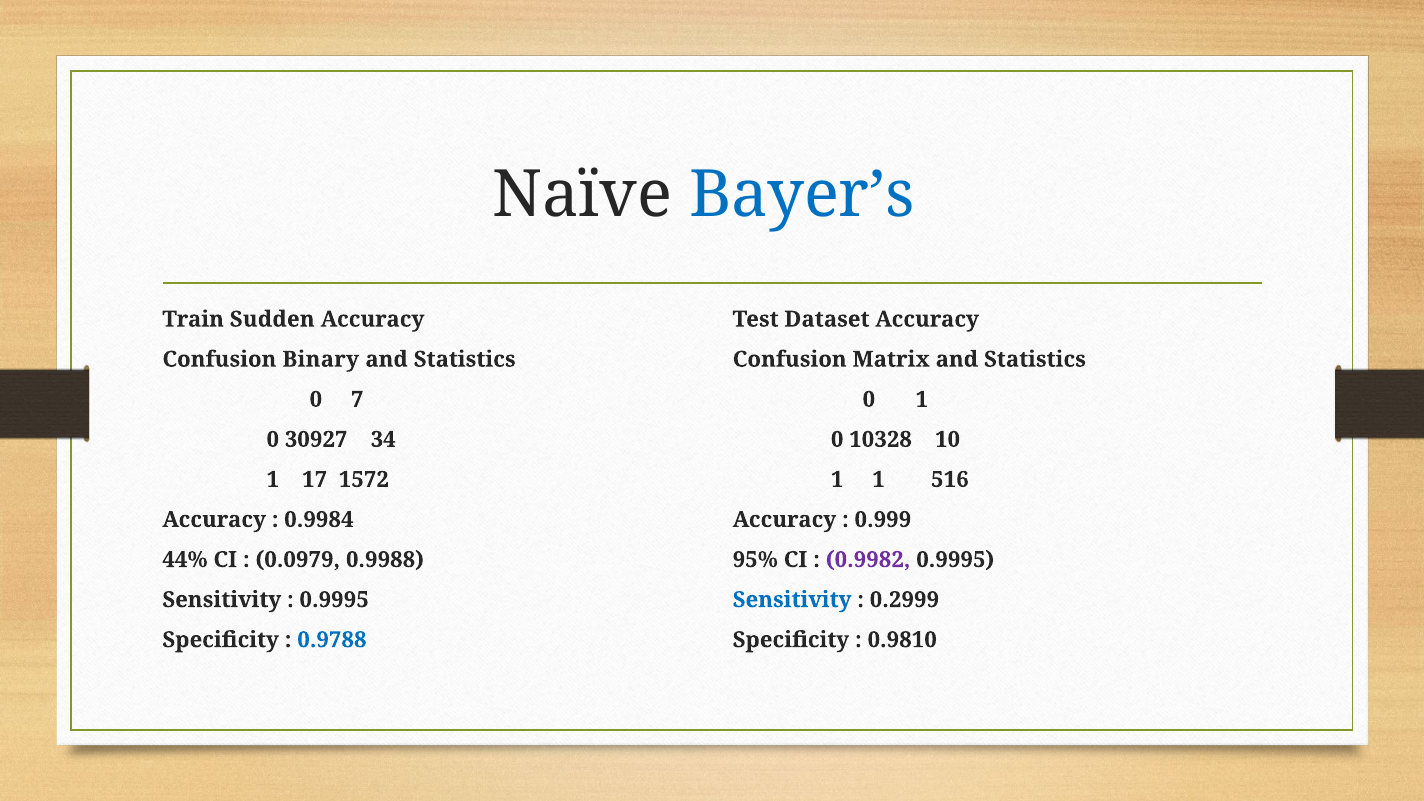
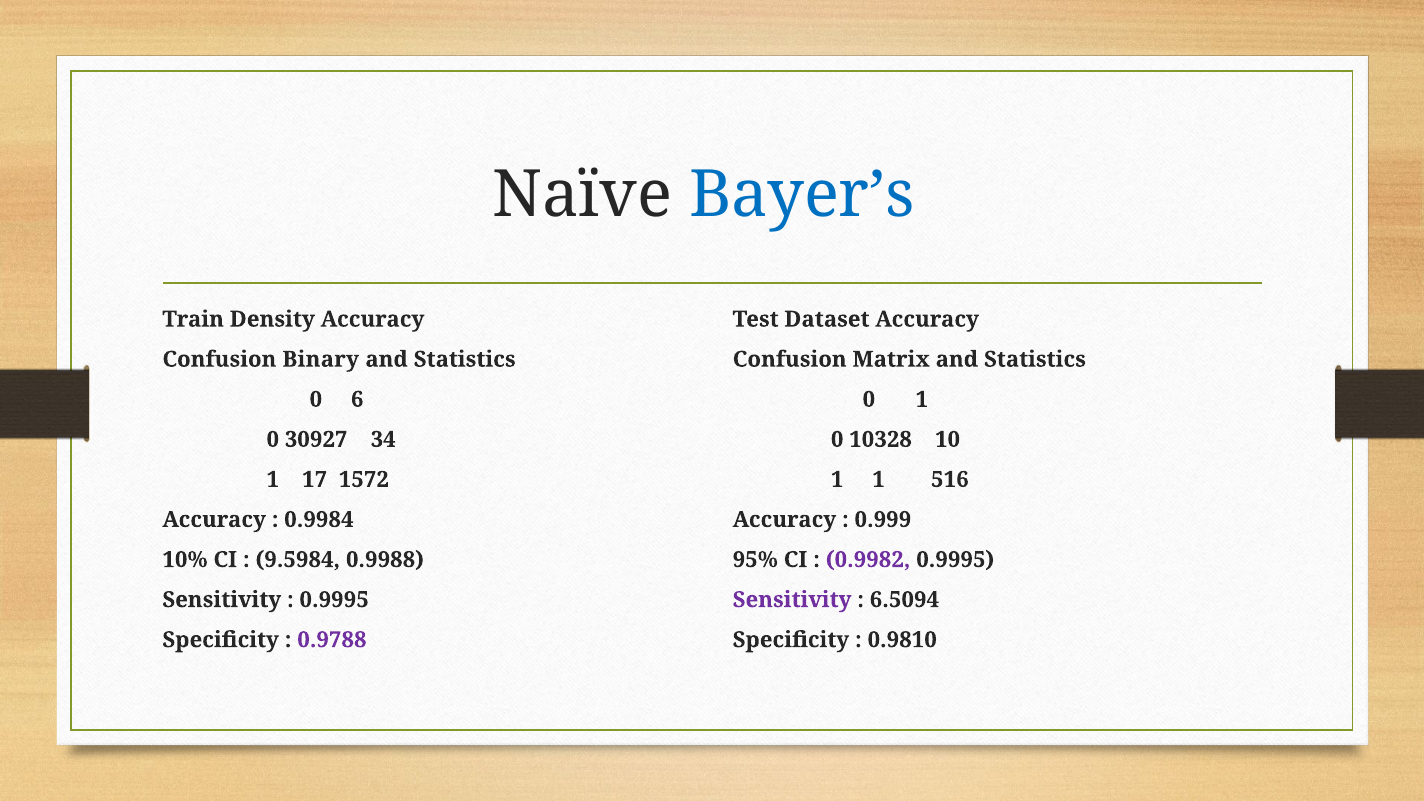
Sudden: Sudden -> Density
7: 7 -> 6
44%: 44% -> 10%
0.0979: 0.0979 -> 9.5984
Sensitivity at (792, 600) colour: blue -> purple
0.2999: 0.2999 -> 6.5094
0.9788 colour: blue -> purple
